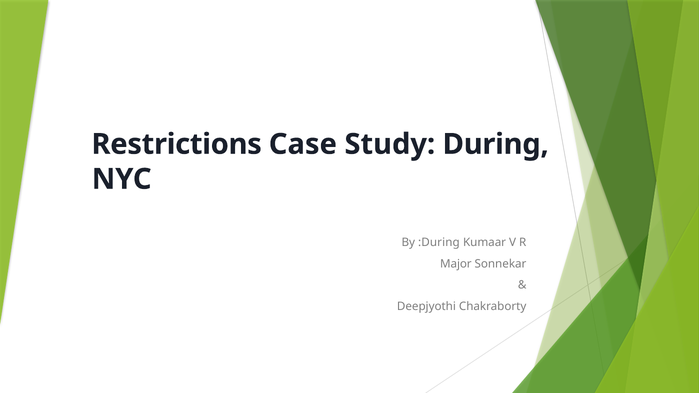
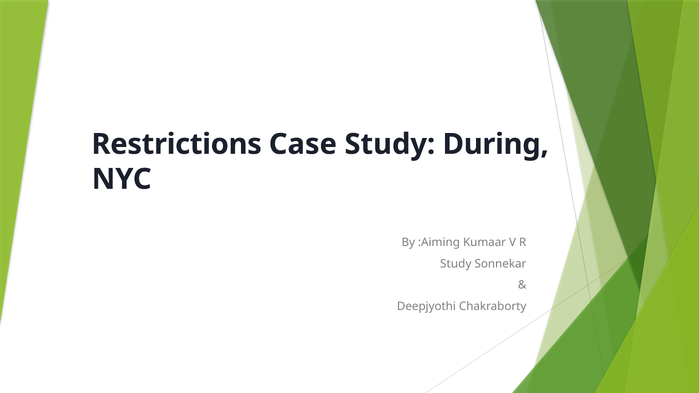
:During: :During -> :Aiming
Major at (456, 264): Major -> Study
